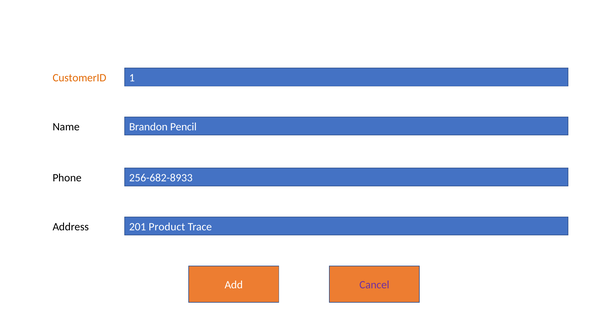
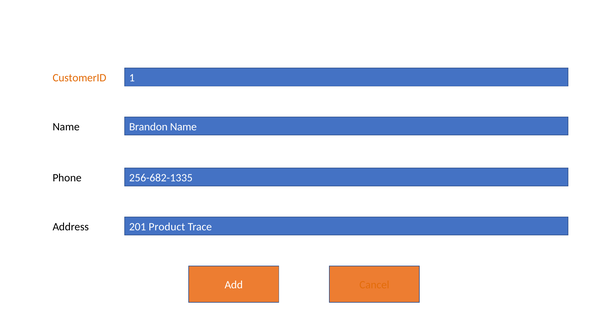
Brandon Pencil: Pencil -> Name
256-682-8933: 256-682-8933 -> 256-682-1335
Cancel colour: purple -> orange
